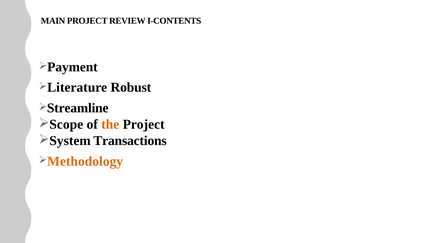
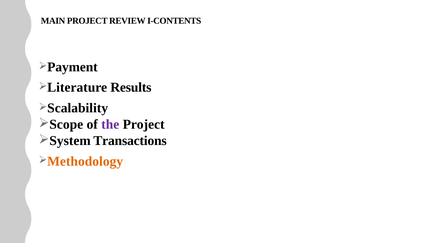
Robust: Robust -> Results
Streamline: Streamline -> Scalability
the colour: orange -> purple
